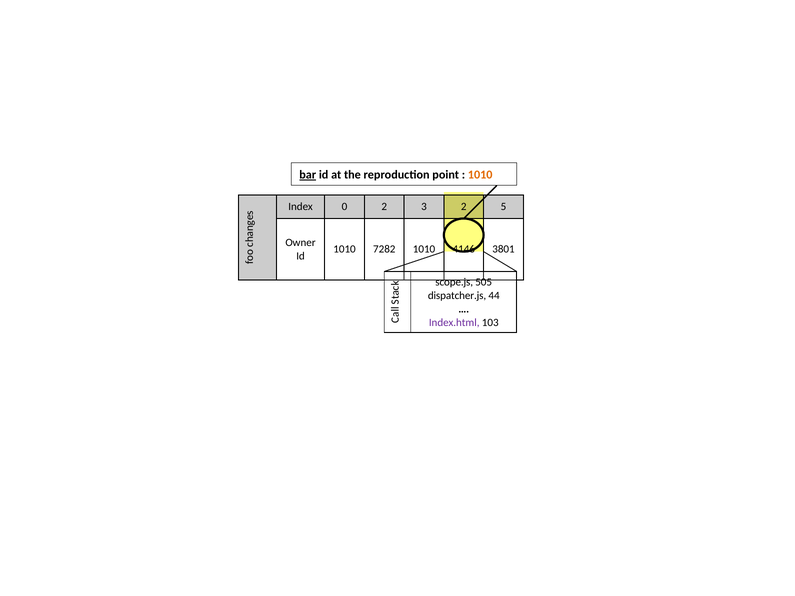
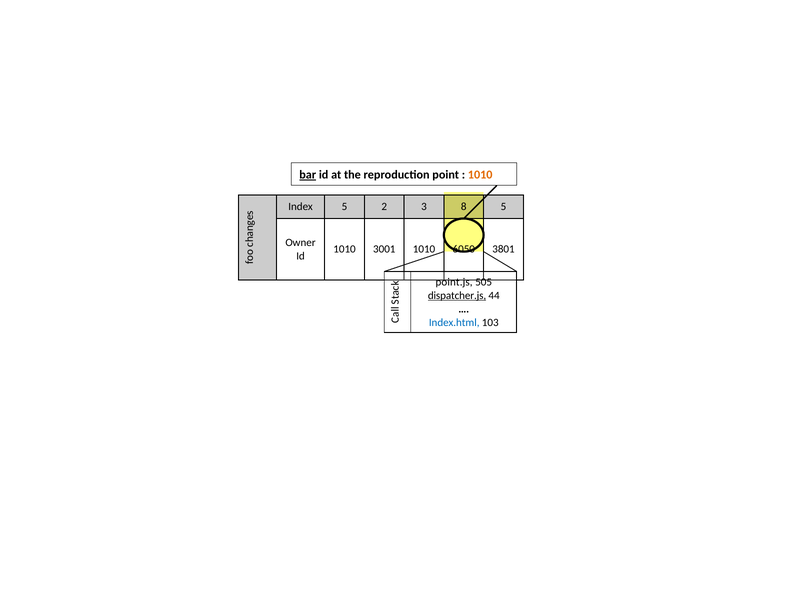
Index 0: 0 -> 5
3 2: 2 -> 8
7282: 7282 -> 3001
4146: 4146 -> 6050
scope.js: scope.js -> point.js
dispatcher.js underline: none -> present
Index.html colour: purple -> blue
